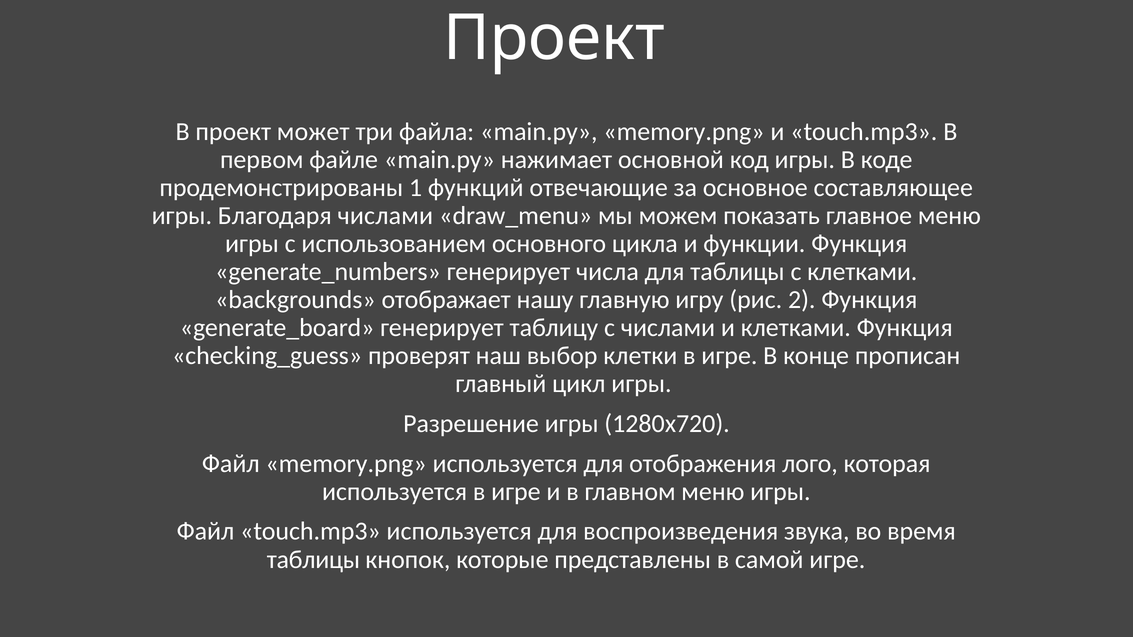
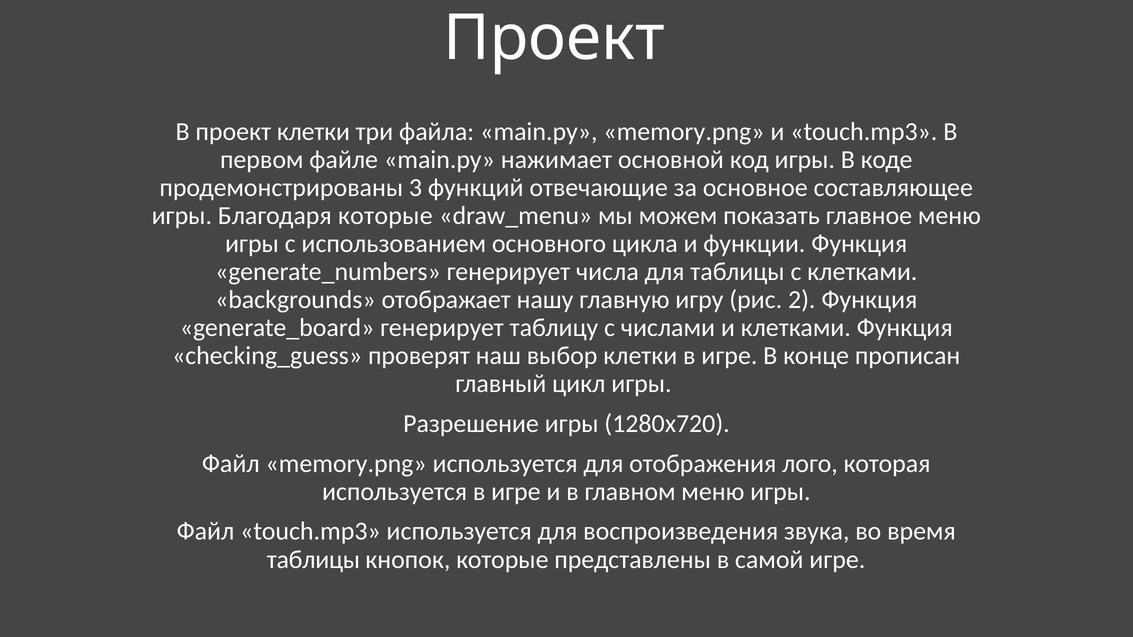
проект может: может -> клетки
1: 1 -> 3
Благодаря числами: числами -> которые
